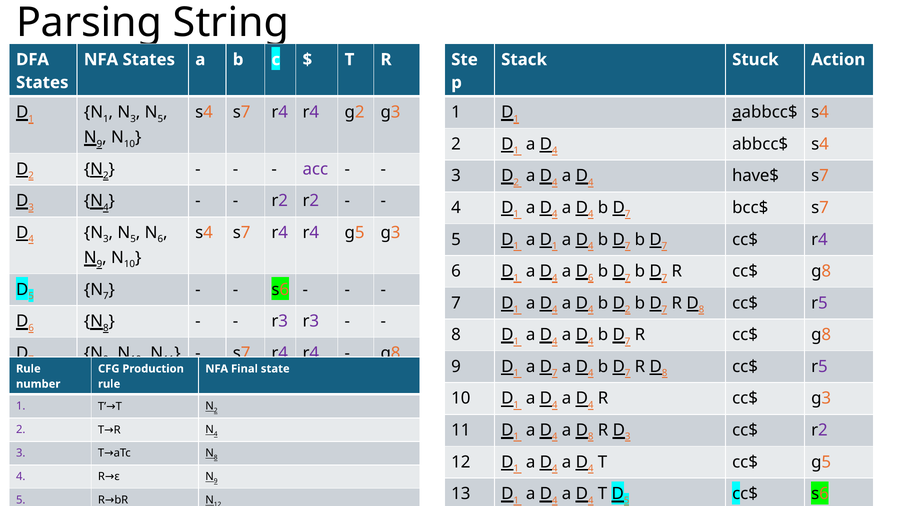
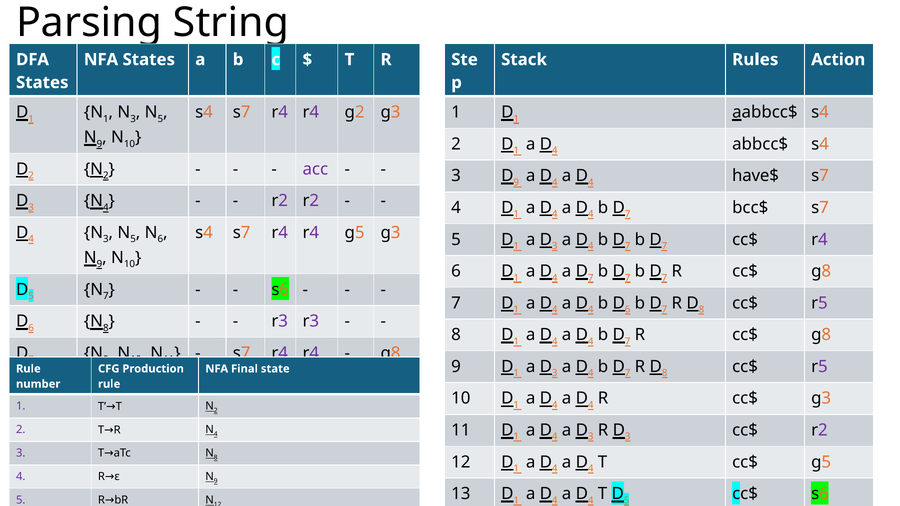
Stuck: Stuck -> Rules
2 at (516, 183): 2 -> 9
1 at (555, 246): 1 -> 3
6 at (591, 278): 6 -> 7
2 at (628, 310): 2 -> 6
7 at (555, 373): 7 -> 3
8 at (591, 437): 8 -> 3
